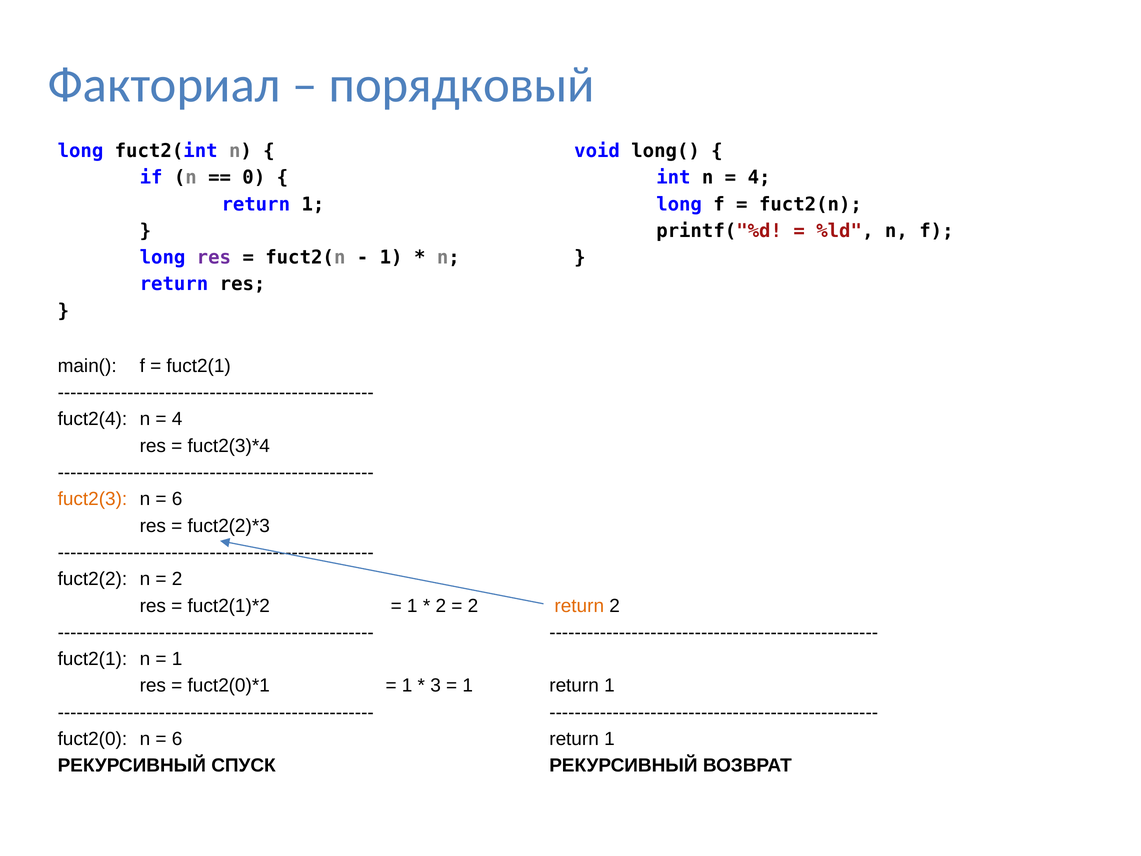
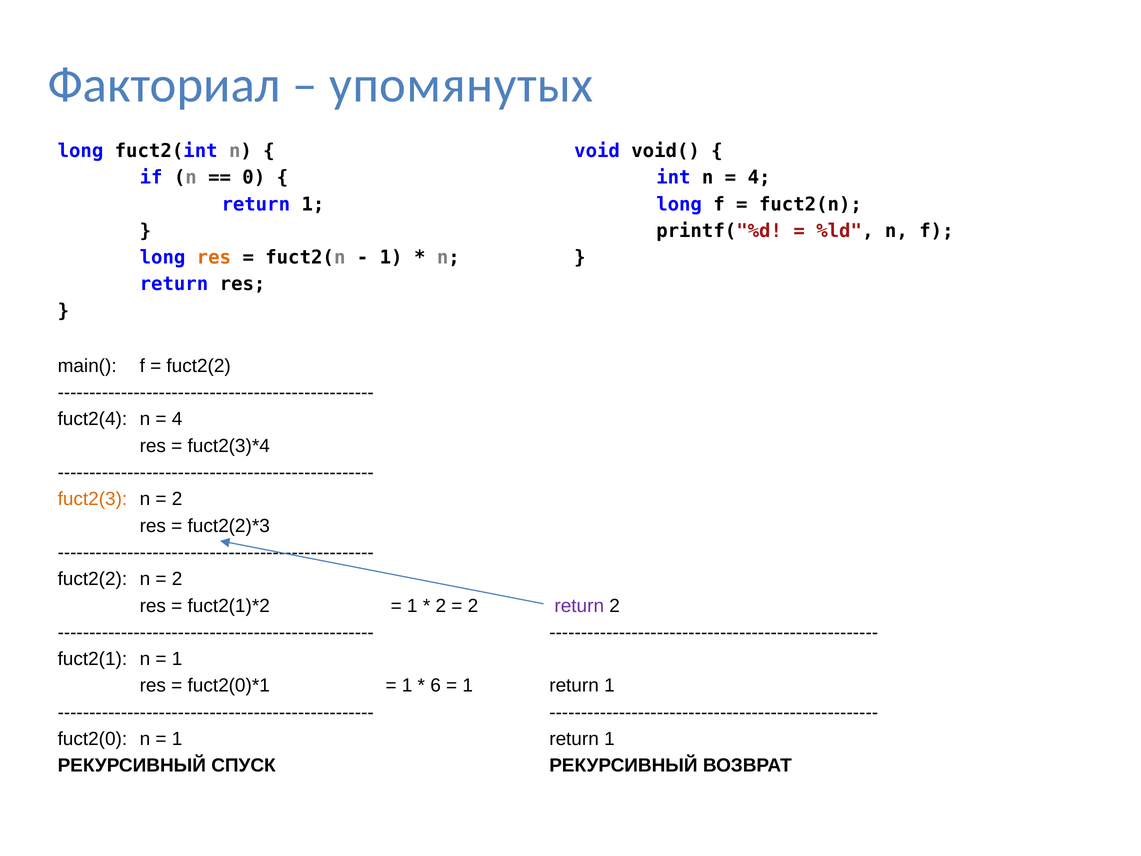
порядковый: порядковый -> упомянутых
long(: long( -> void(
res at (214, 257) colour: purple -> orange
fuct2(1 at (199, 366): fuct2(1 -> fuct2(2
6 at (177, 499): 6 -> 2
return at (579, 606) colour: orange -> purple
3: 3 -> 6
6 at (177, 739): 6 -> 1
